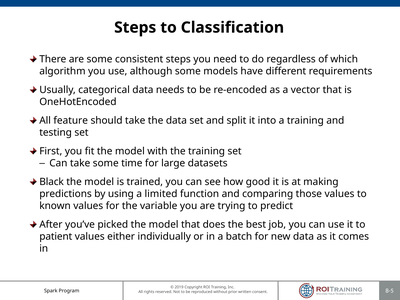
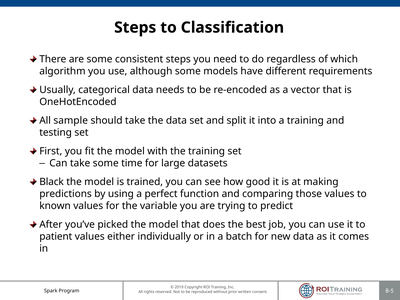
feature: feature -> sample
limited: limited -> perfect
